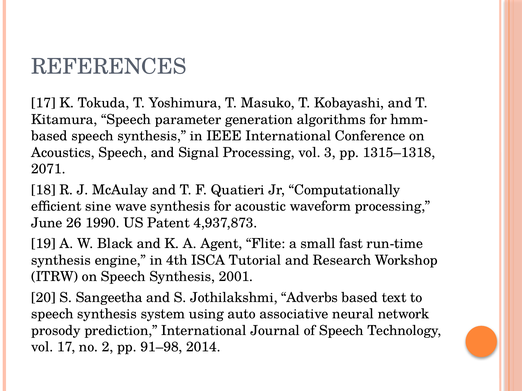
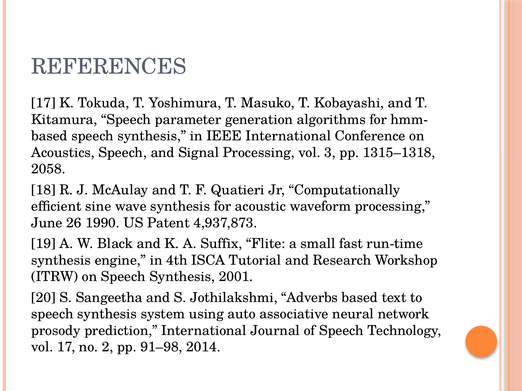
2071: 2071 -> 2058
Agent: Agent -> Suffix
